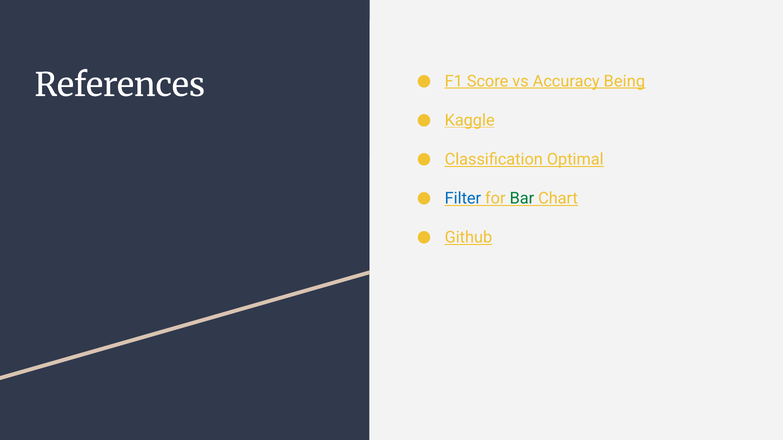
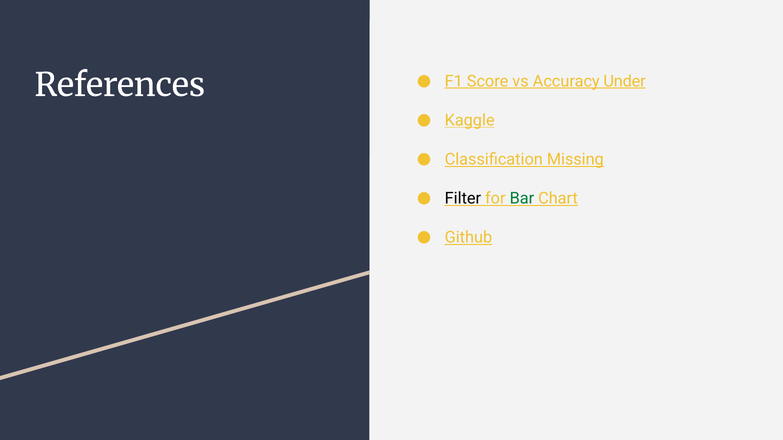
Being: Being -> Under
Optimal: Optimal -> Missing
Filter colour: blue -> black
